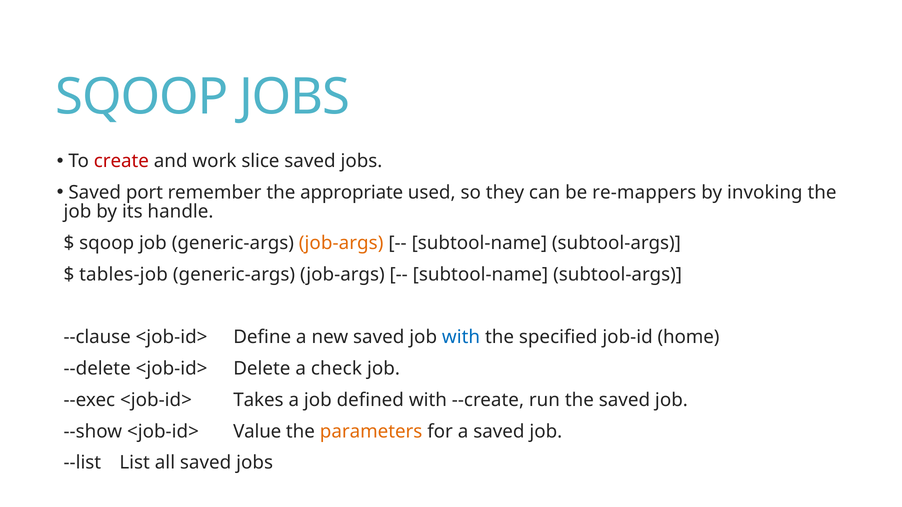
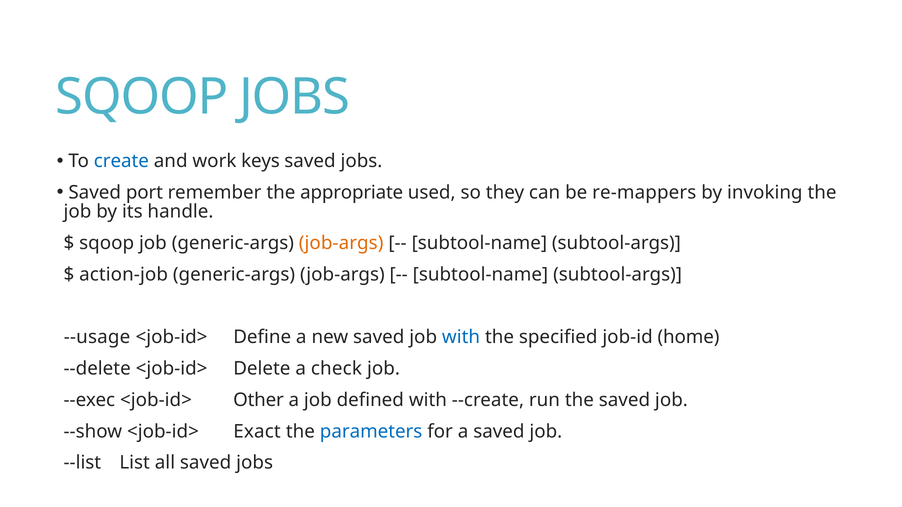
create colour: red -> blue
slice: slice -> keys
tables-job: tables-job -> action-job
--clause: --clause -> --usage
Takes: Takes -> Other
Value: Value -> Exact
parameters colour: orange -> blue
